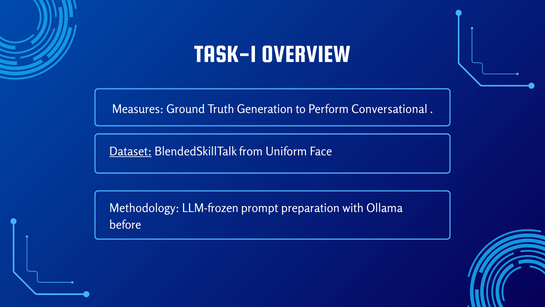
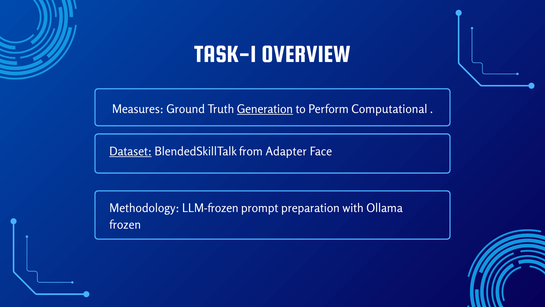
Generation underline: none -> present
Conversational: Conversational -> Computational
Uniform: Uniform -> Adapter
before: before -> frozen
